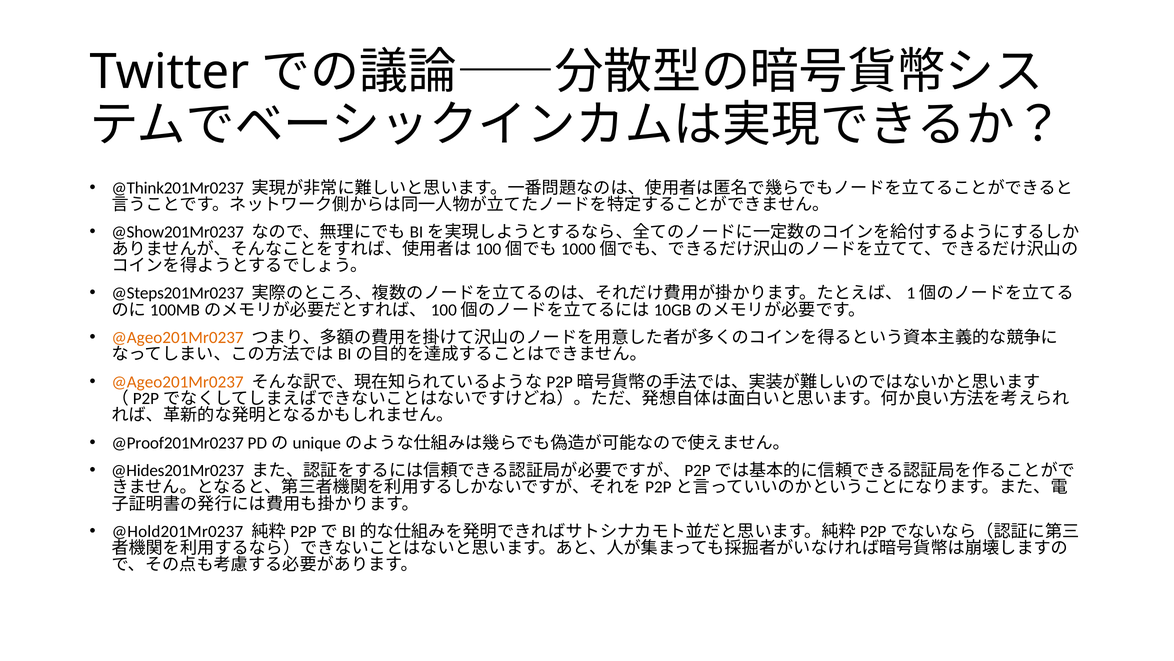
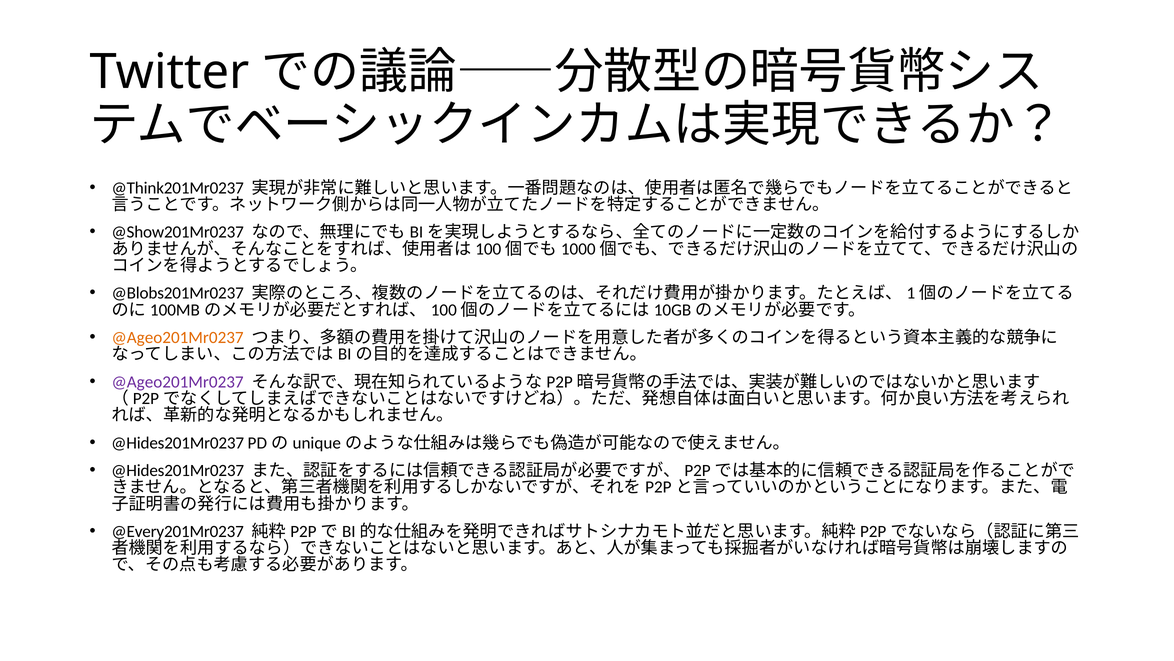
@Steps201Mr0237: @Steps201Mr0237 -> @Blobs201Mr0237
@Ageo201Mr0237 at (178, 382) colour: orange -> purple
@Proof201Mr0237 at (178, 442): @Proof201Mr0237 -> @Hides201Mr0237
@Hold201Mr0237: @Hold201Mr0237 -> @Every201Mr0237
